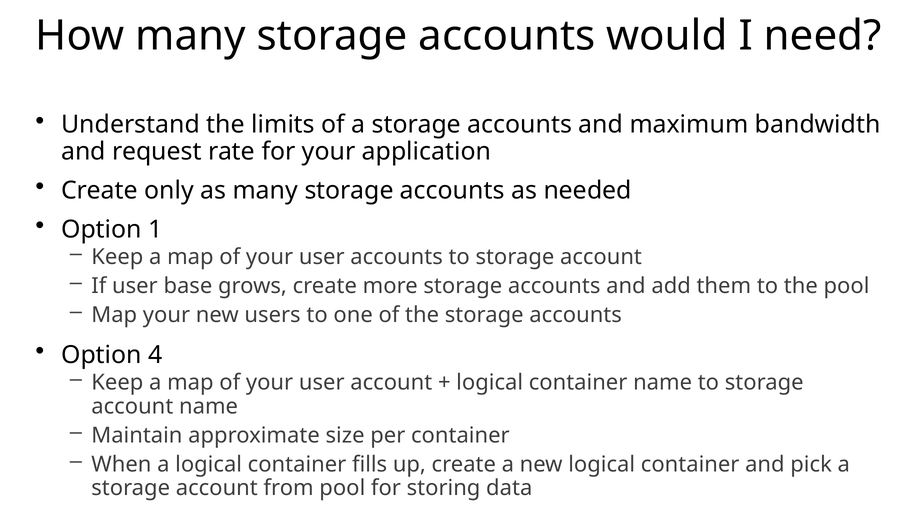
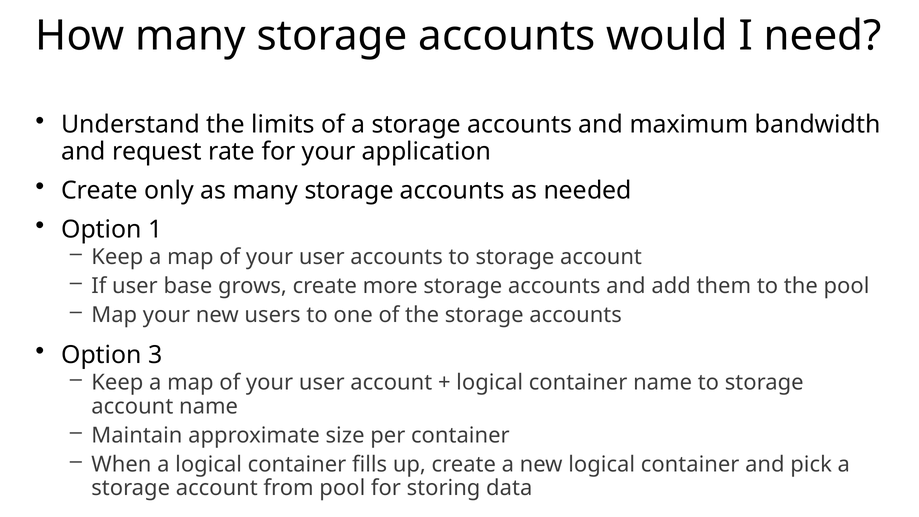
4: 4 -> 3
